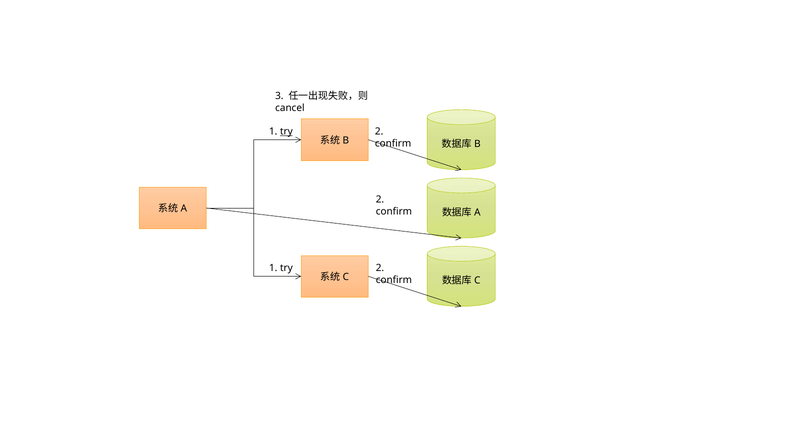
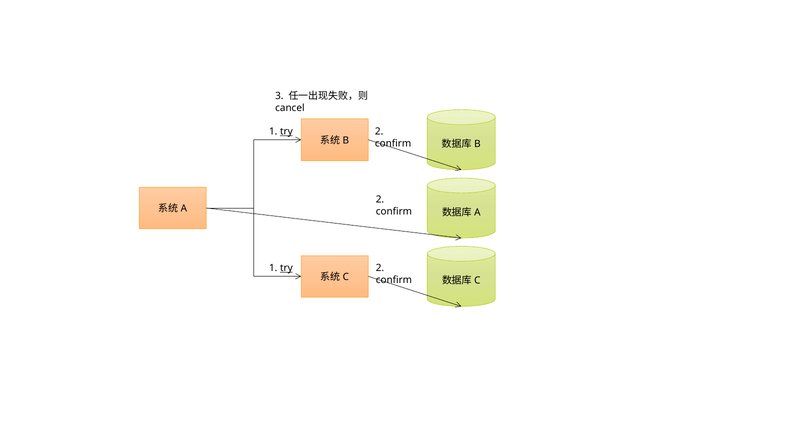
try at (286, 268) underline: none -> present
